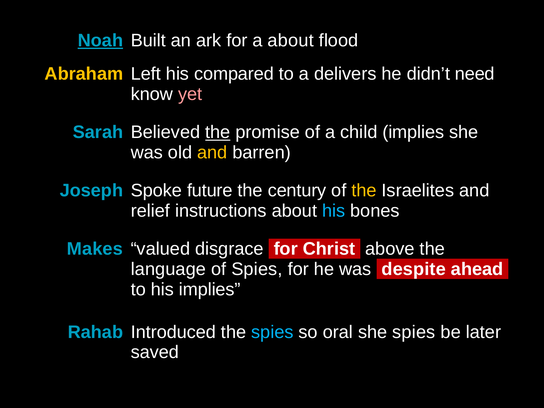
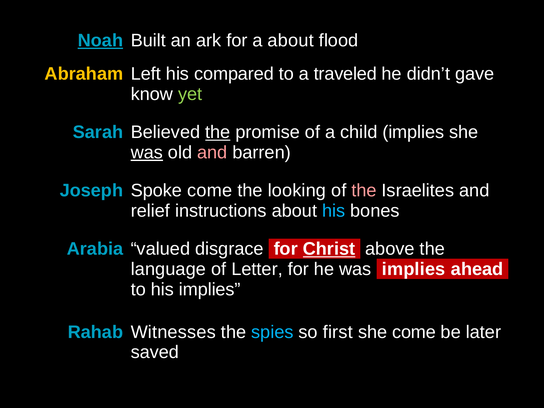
delivers: delivers -> traveled
need: need -> gave
yet colour: pink -> light green
was at (147, 153) underline: none -> present
and at (212, 153) colour: yellow -> pink
Spoke future: future -> come
century: century -> looking
the at (364, 191) colour: yellow -> pink
Makes: Makes -> Arabia
Christ underline: none -> present
of Spies: Spies -> Letter
was despite: despite -> implies
Introduced: Introduced -> Witnesses
oral: oral -> first
she spies: spies -> come
